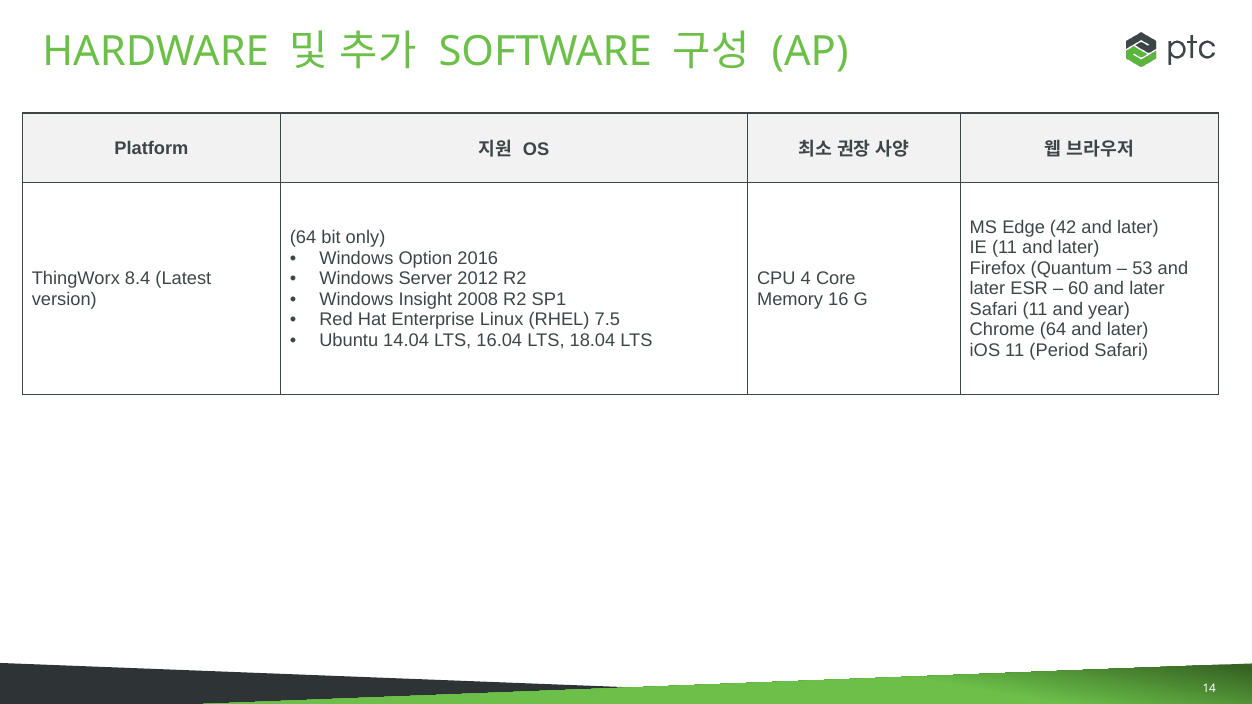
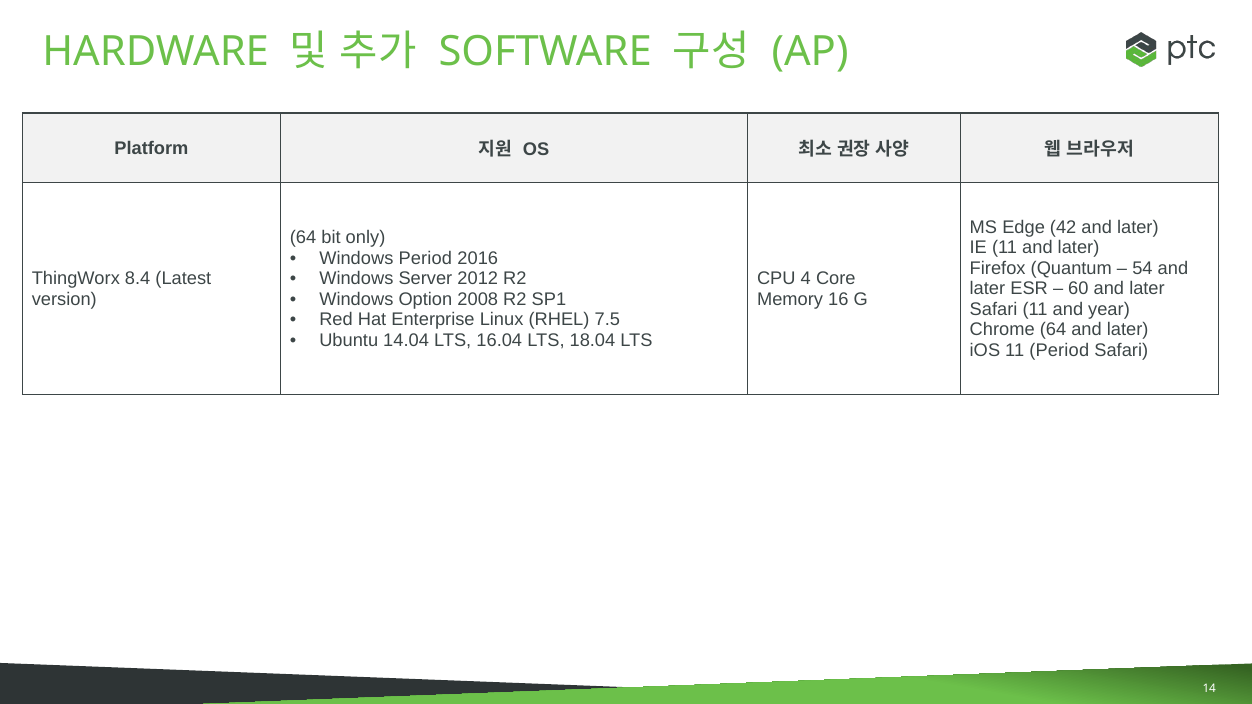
Windows Option: Option -> Period
53: 53 -> 54
Insight: Insight -> Option
